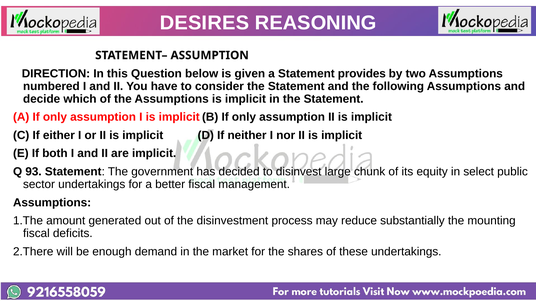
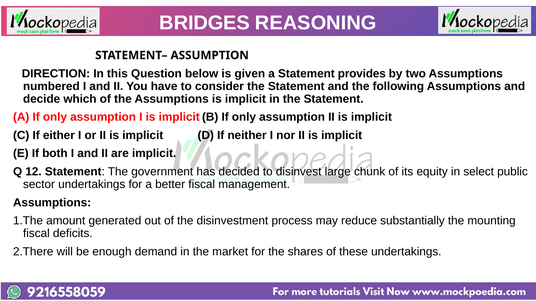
DESIRES: DESIRES -> BRIDGES
93: 93 -> 12
